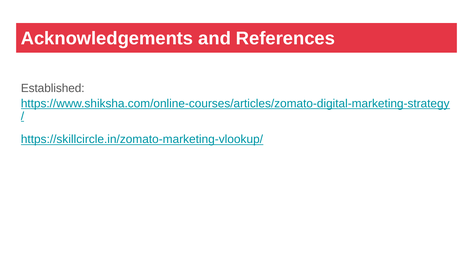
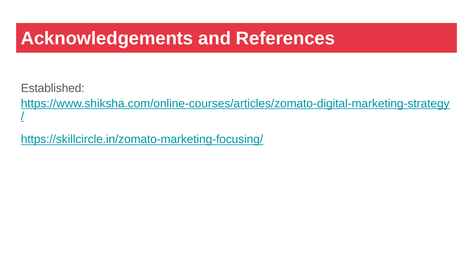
https://skillcircle.in/zomato-marketing-vlookup/: https://skillcircle.in/zomato-marketing-vlookup/ -> https://skillcircle.in/zomato-marketing-focusing/
